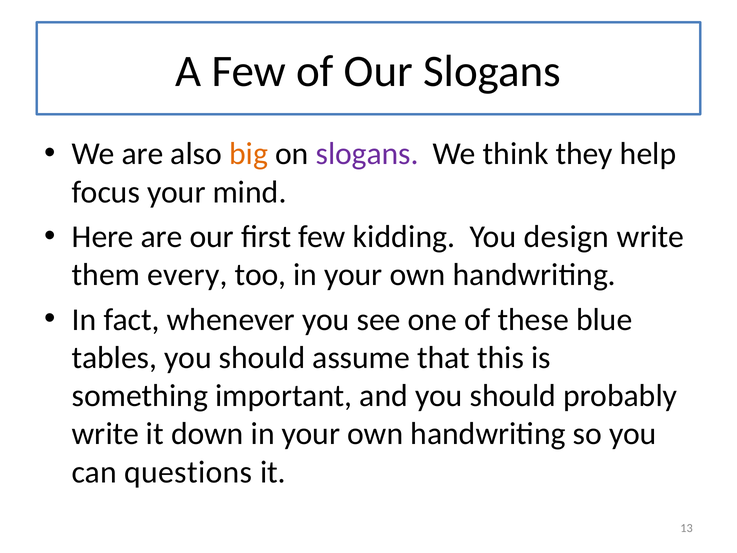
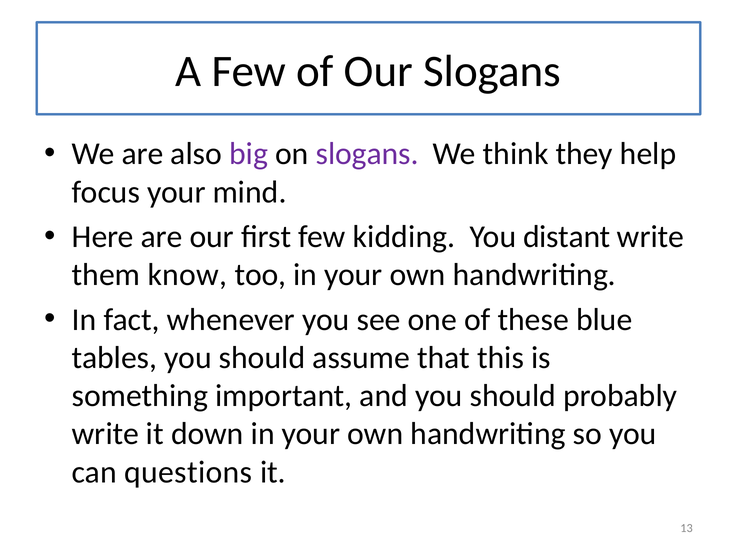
big colour: orange -> purple
design: design -> distant
every: every -> know
